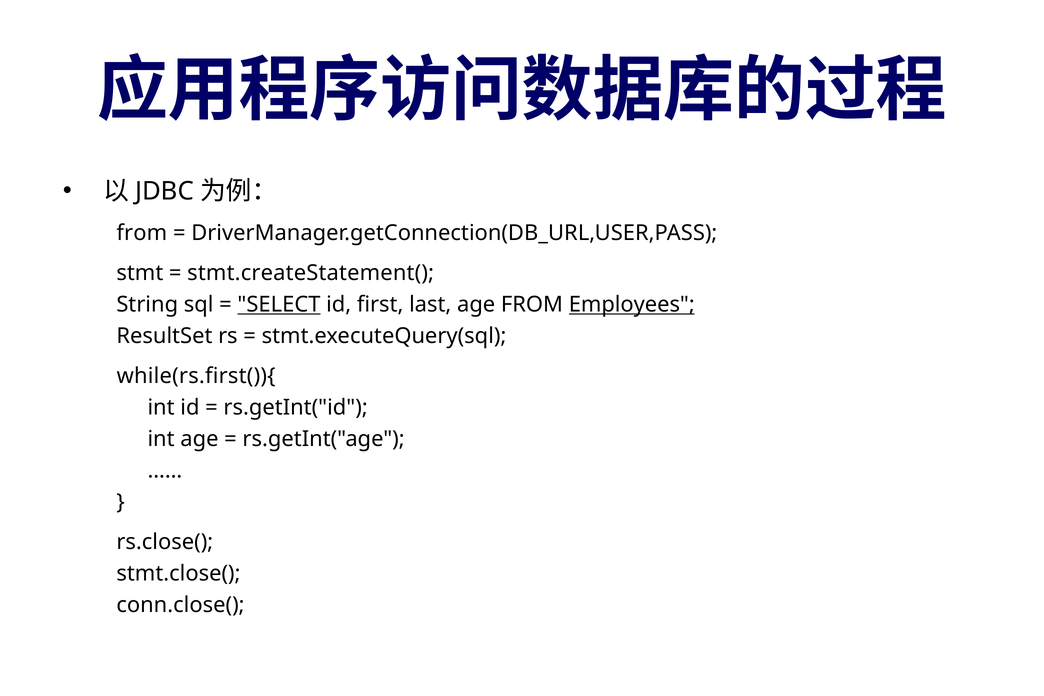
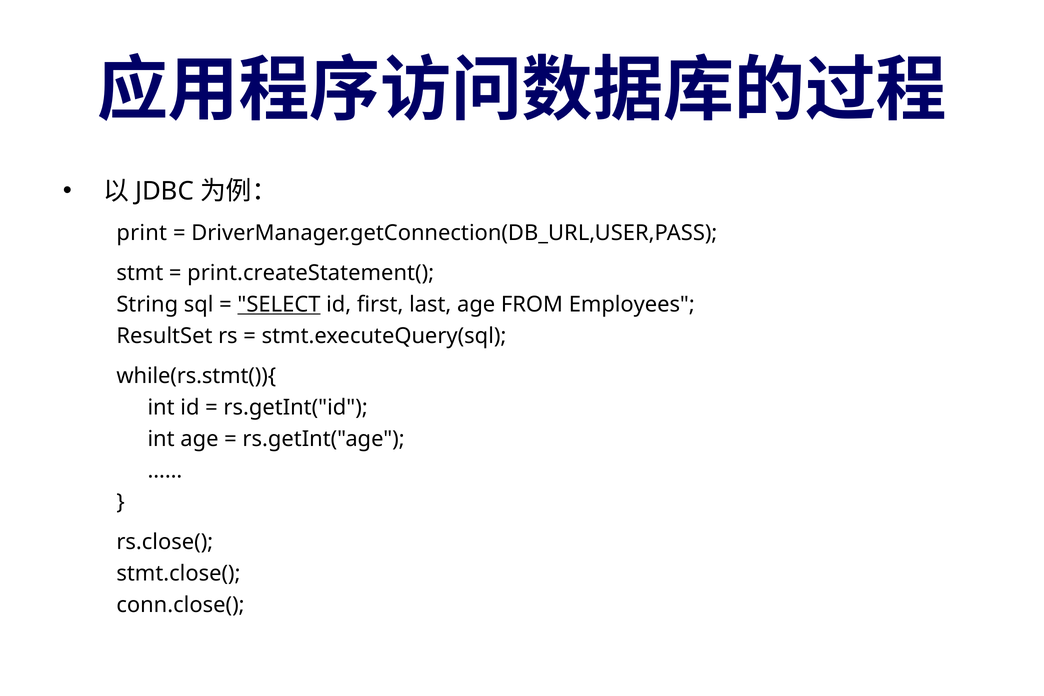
from at (142, 233): from -> print
stmt.createStatement(: stmt.createStatement( -> print.createStatement(
Employees underline: present -> none
while(rs.first()){: while(rs.first()){ -> while(rs.stmt()){
